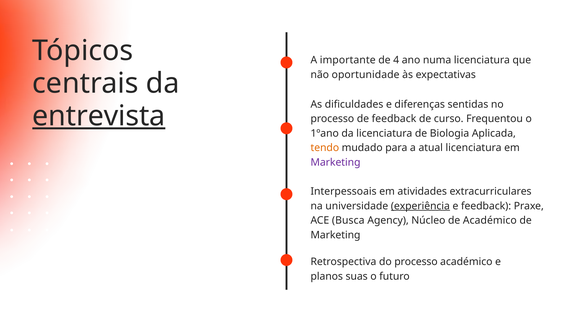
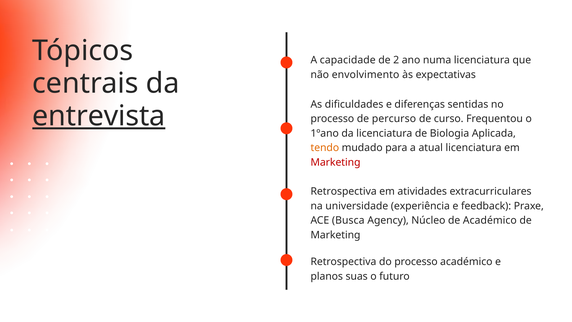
importante: importante -> capacidade
4: 4 -> 2
oportunidade: oportunidade -> envolvimento
de feedback: feedback -> percurso
Marketing at (336, 162) colour: purple -> red
Interpessoais at (344, 191): Interpessoais -> Retrospectiva
experiência underline: present -> none
